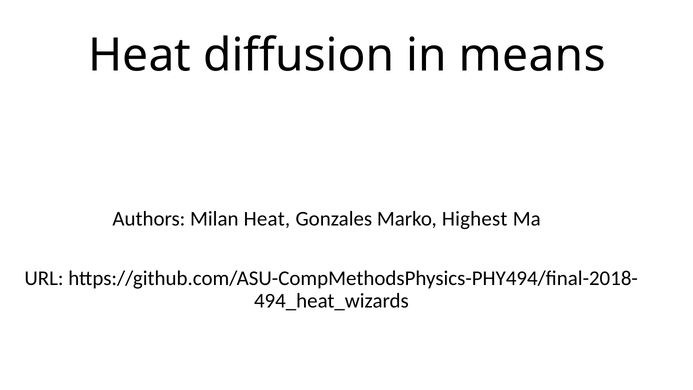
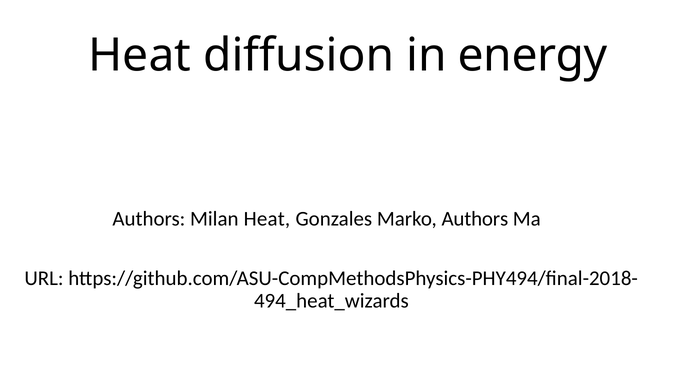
means: means -> energy
Marko Highest: Highest -> Authors
